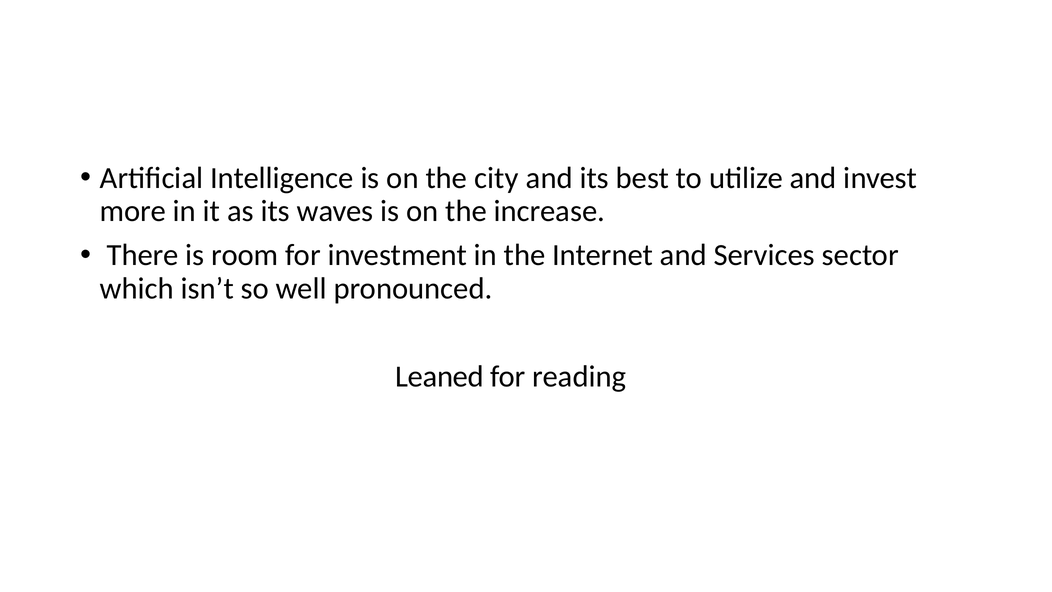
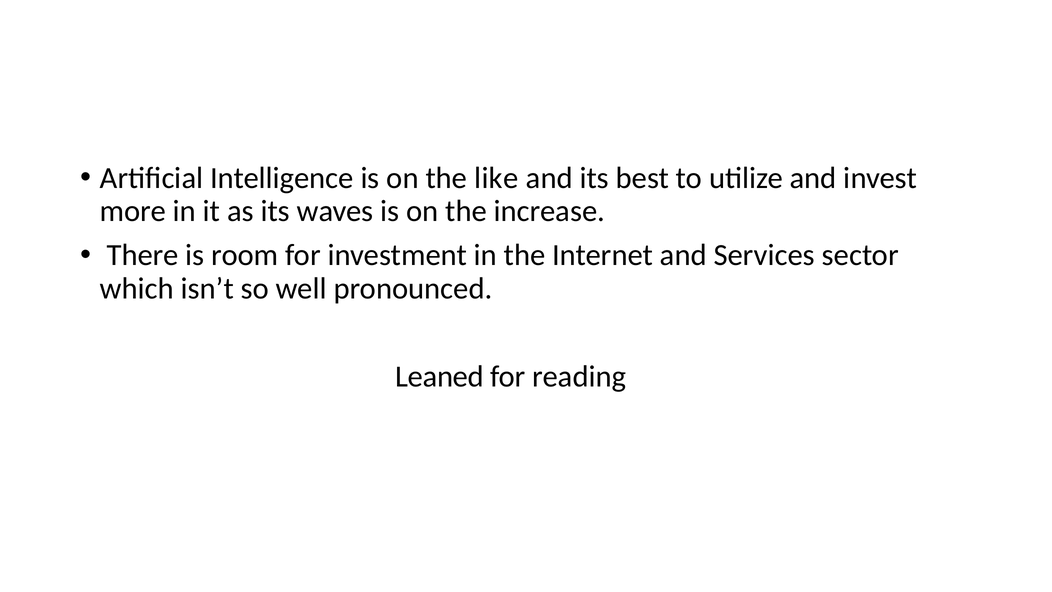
city: city -> like
